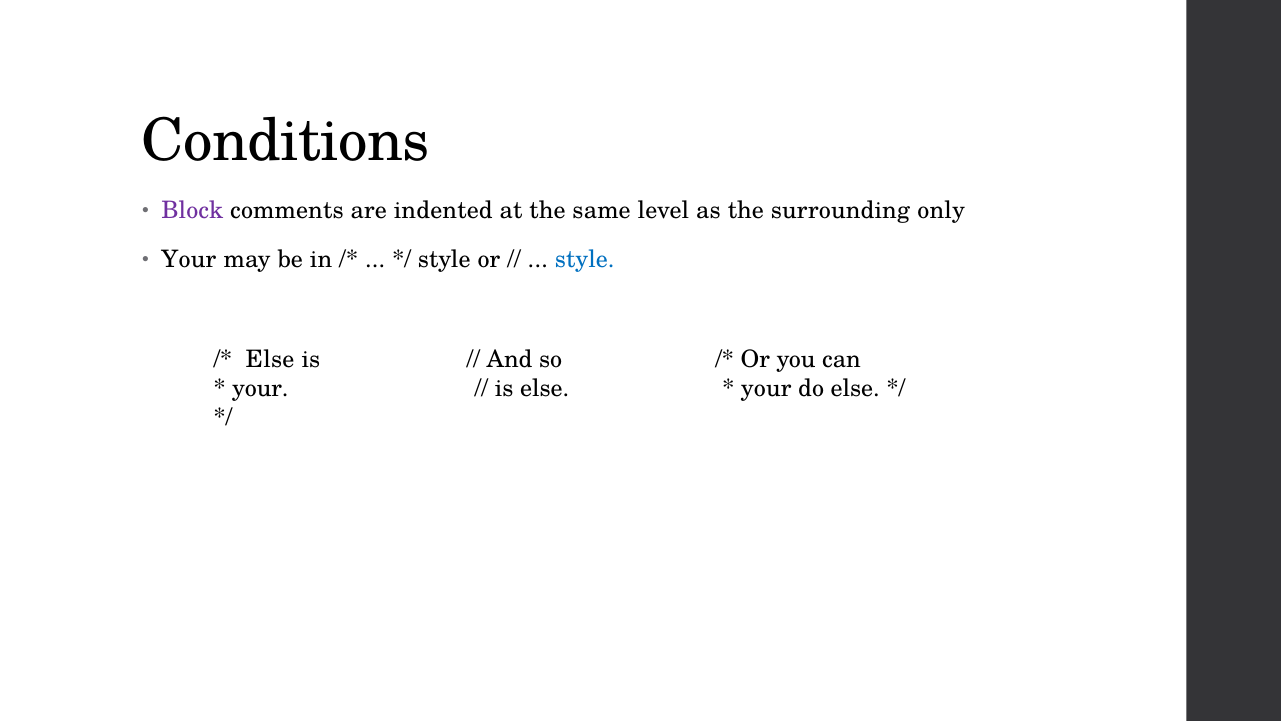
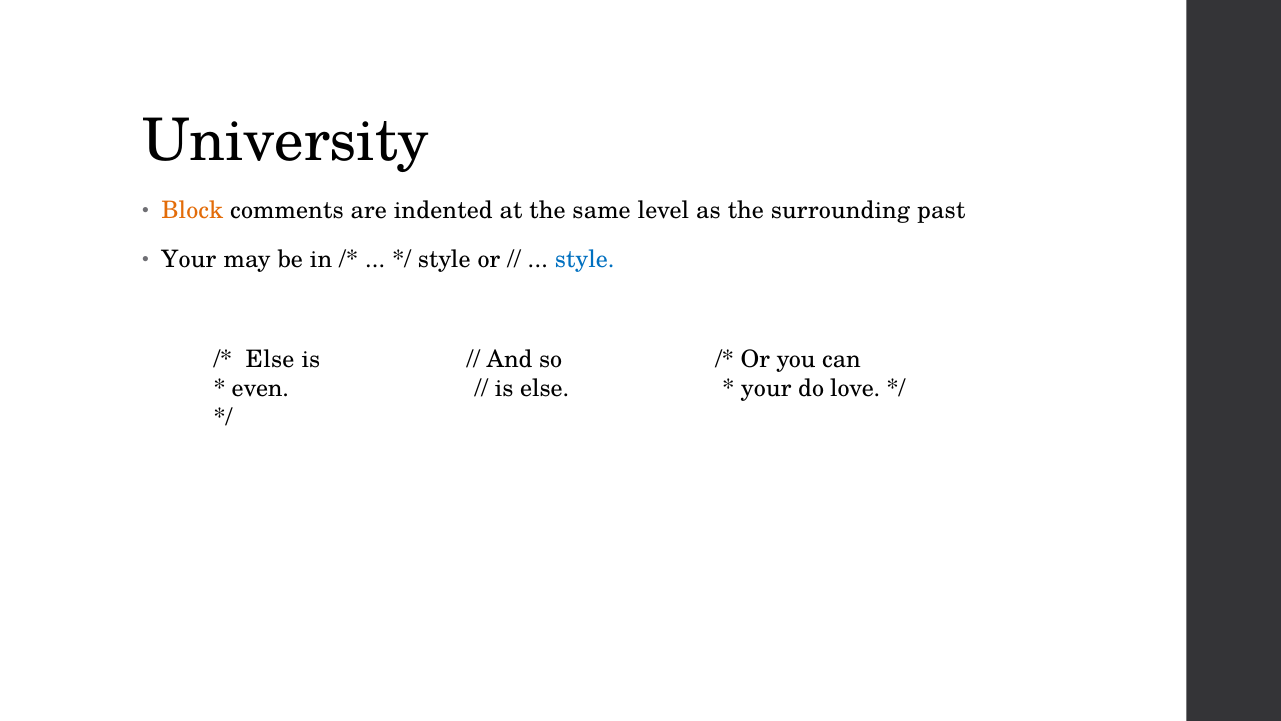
Conditions: Conditions -> University
Block colour: purple -> orange
only: only -> past
your at (260, 388): your -> even
do else: else -> love
